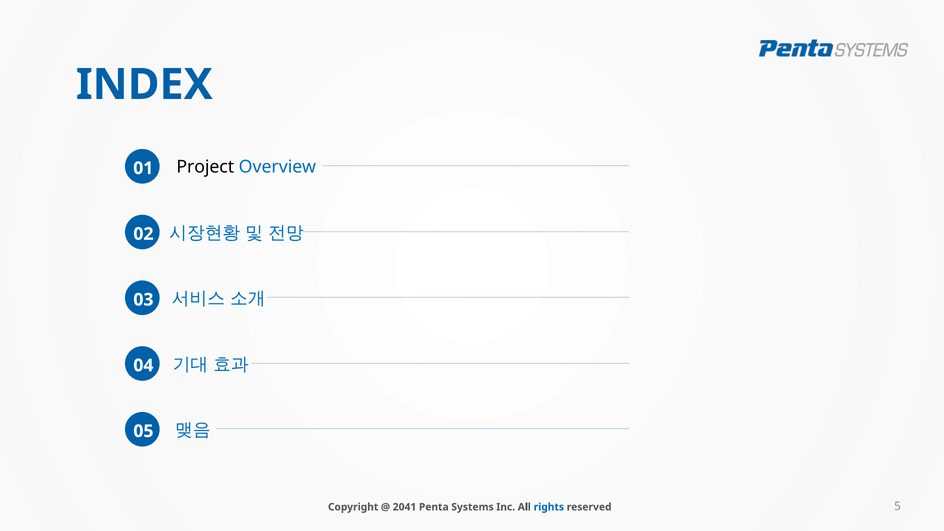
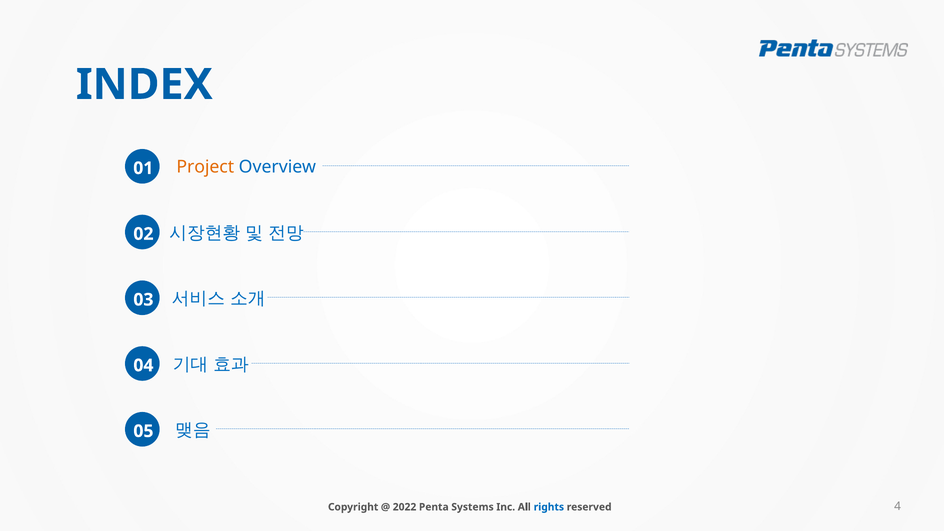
Project colour: black -> orange
2041: 2041 -> 2022
5: 5 -> 4
